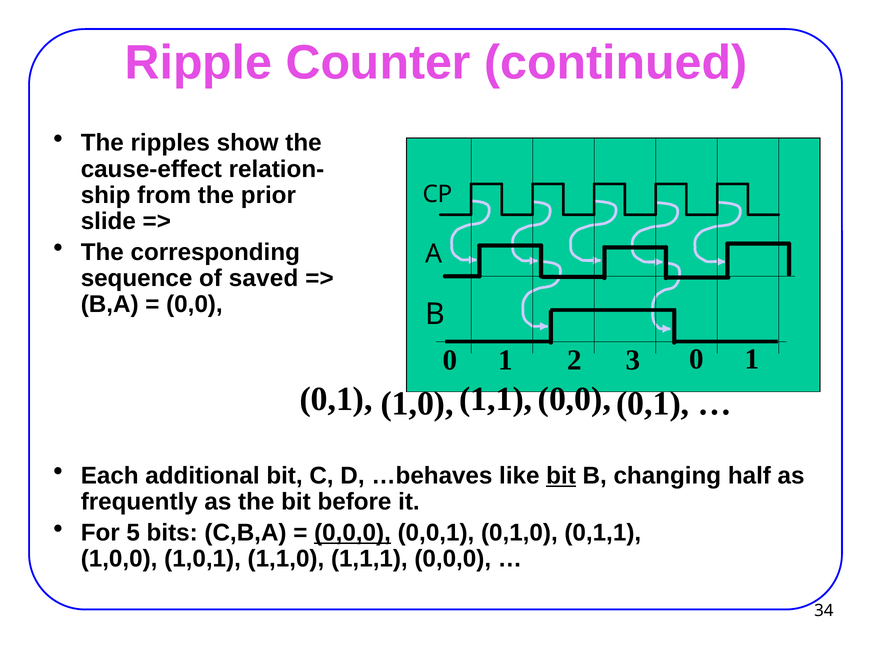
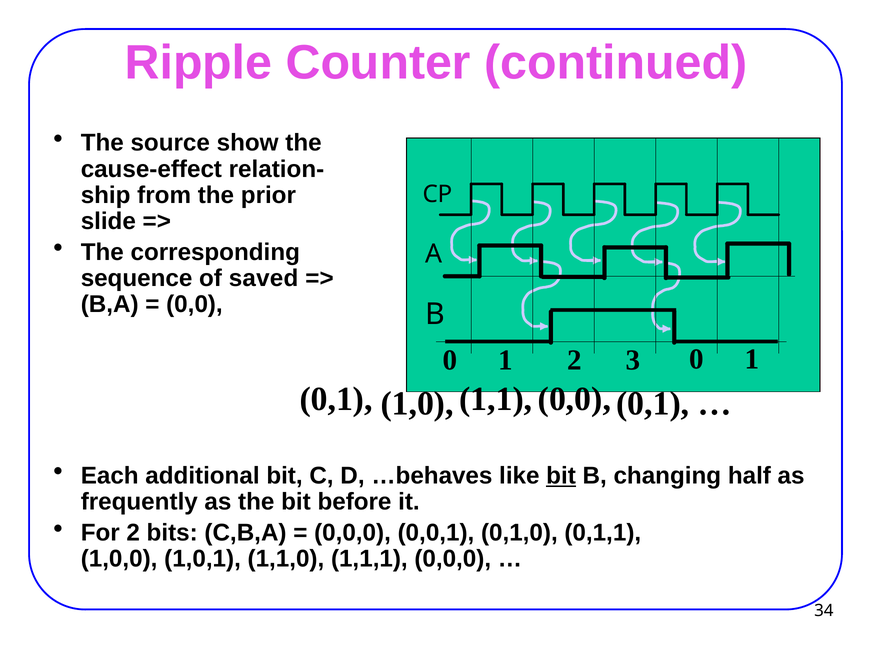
ripples: ripples -> source
For 5: 5 -> 2
0,0,0 at (352, 533) underline: present -> none
